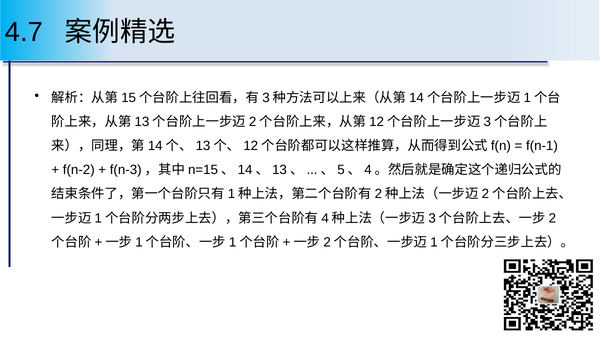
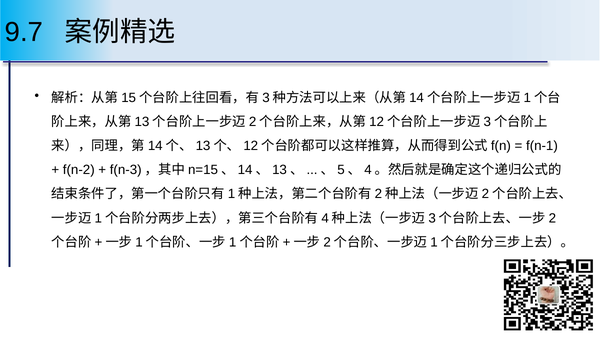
4.7: 4.7 -> 9.7
